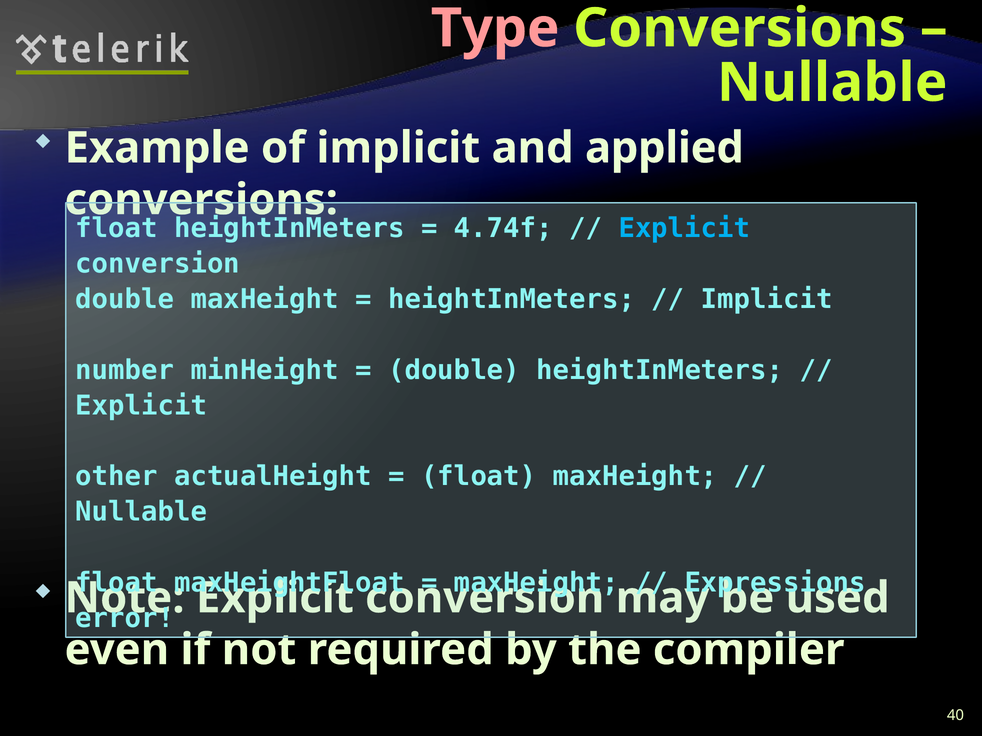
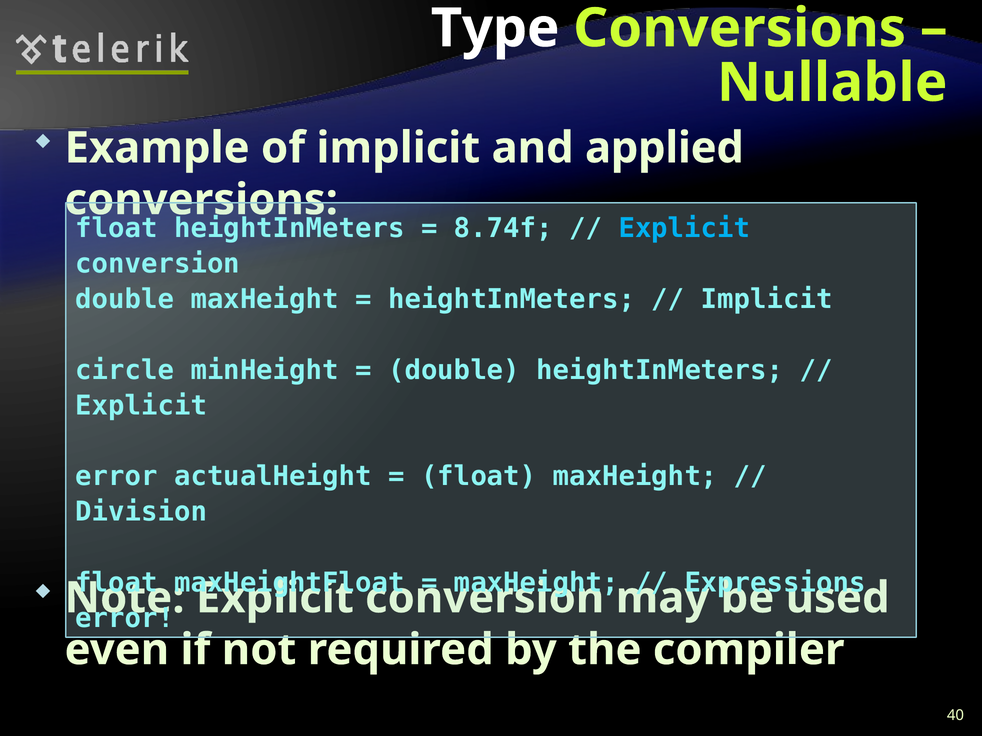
Type colour: pink -> white
4.74f: 4.74f -> 8.74f
number: number -> circle
other at (117, 477): other -> error
Nullable at (141, 512): Nullable -> Division
